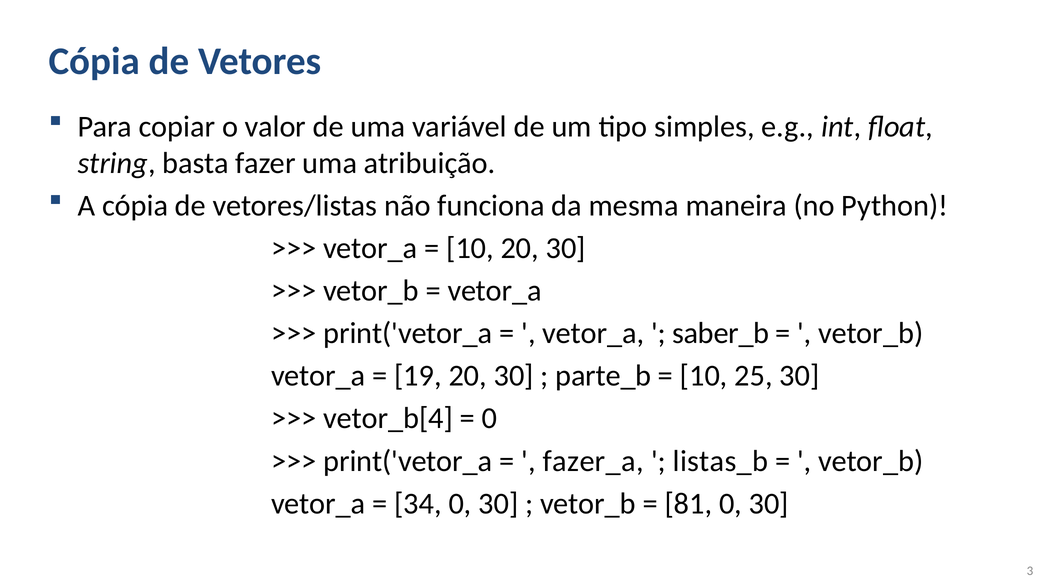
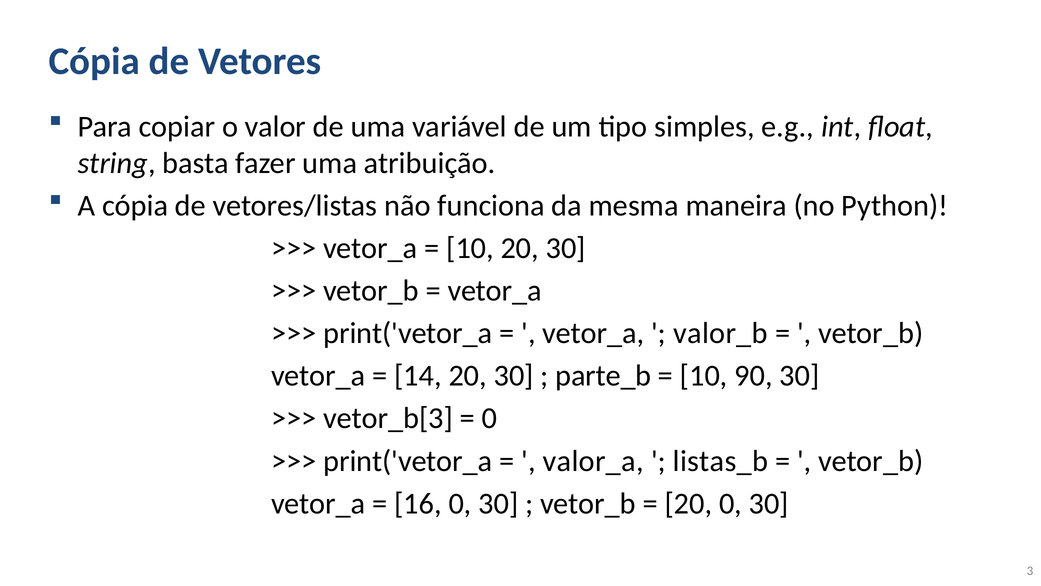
saber_b: saber_b -> valor_b
19: 19 -> 14
25: 25 -> 90
vetor_b[4: vetor_b[4 -> vetor_b[3
fazer_a: fazer_a -> valor_a
34: 34 -> 16
81 at (688, 503): 81 -> 20
